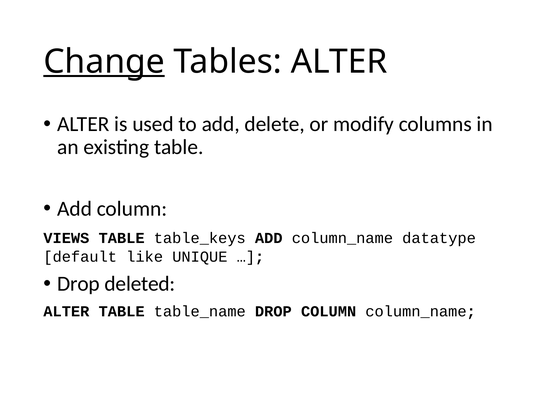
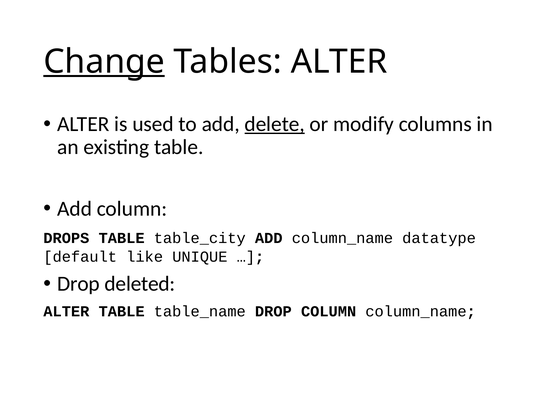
delete underline: none -> present
VIEWS: VIEWS -> DROPS
table_keys: table_keys -> table_city
